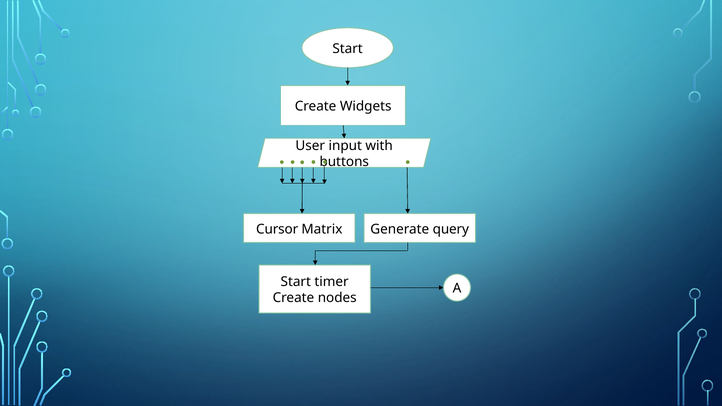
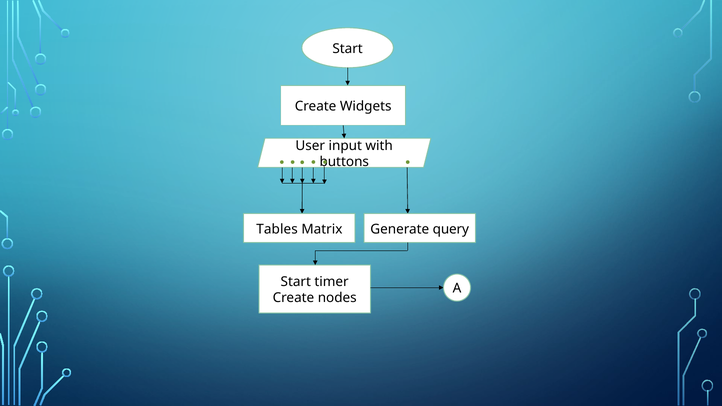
Cursor: Cursor -> Tables
